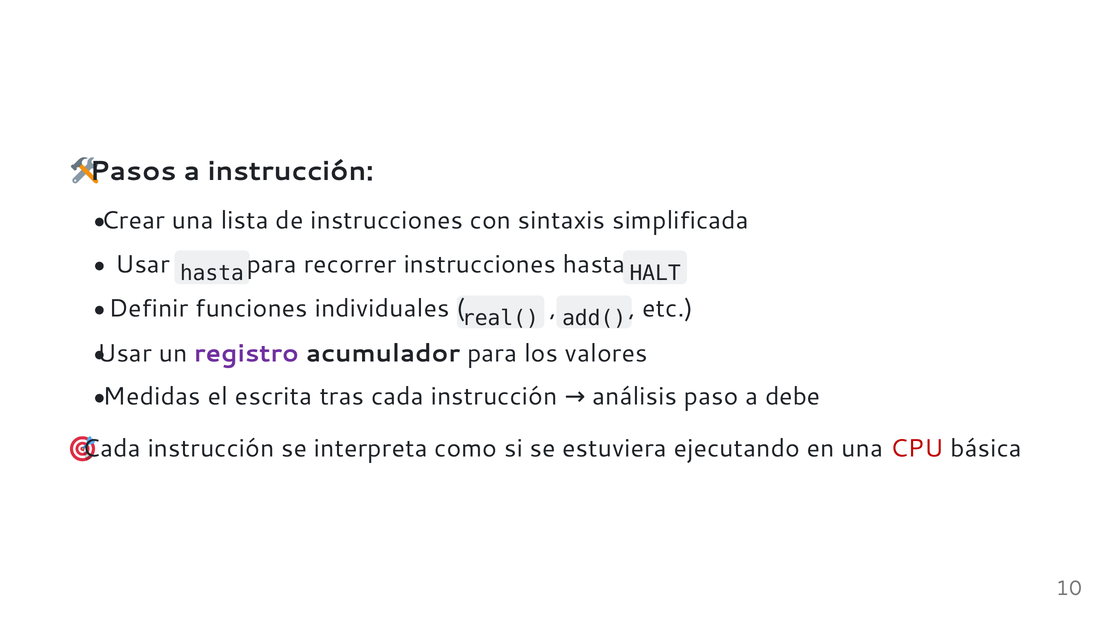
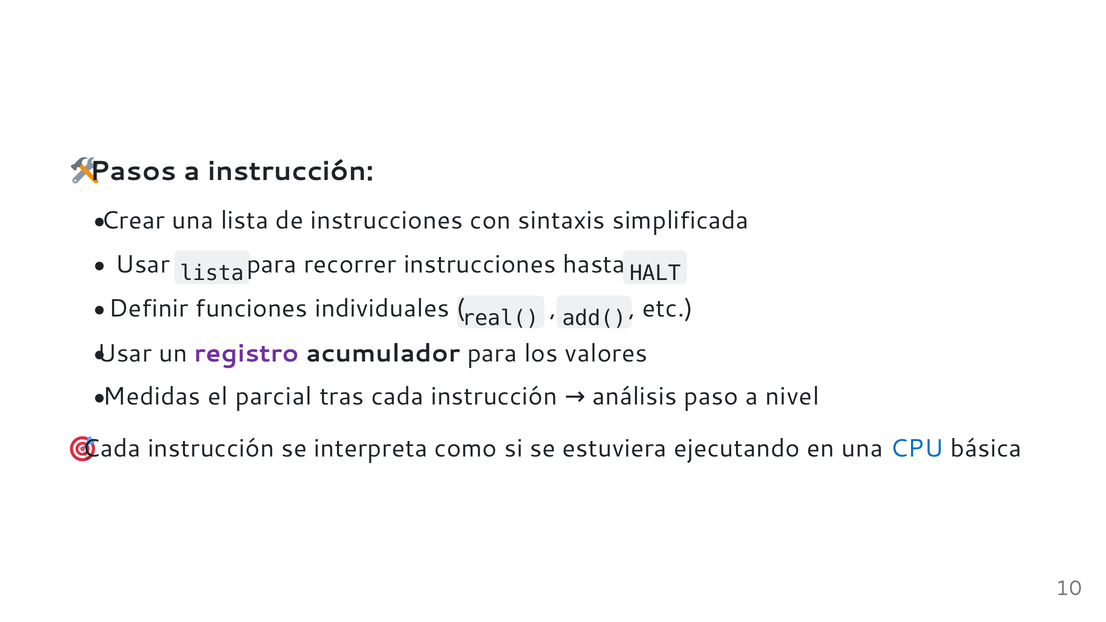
Usar hasta: hasta -> lista
escrita: escrita -> parcial
debe: debe -> nivel
CPU colour: red -> blue
